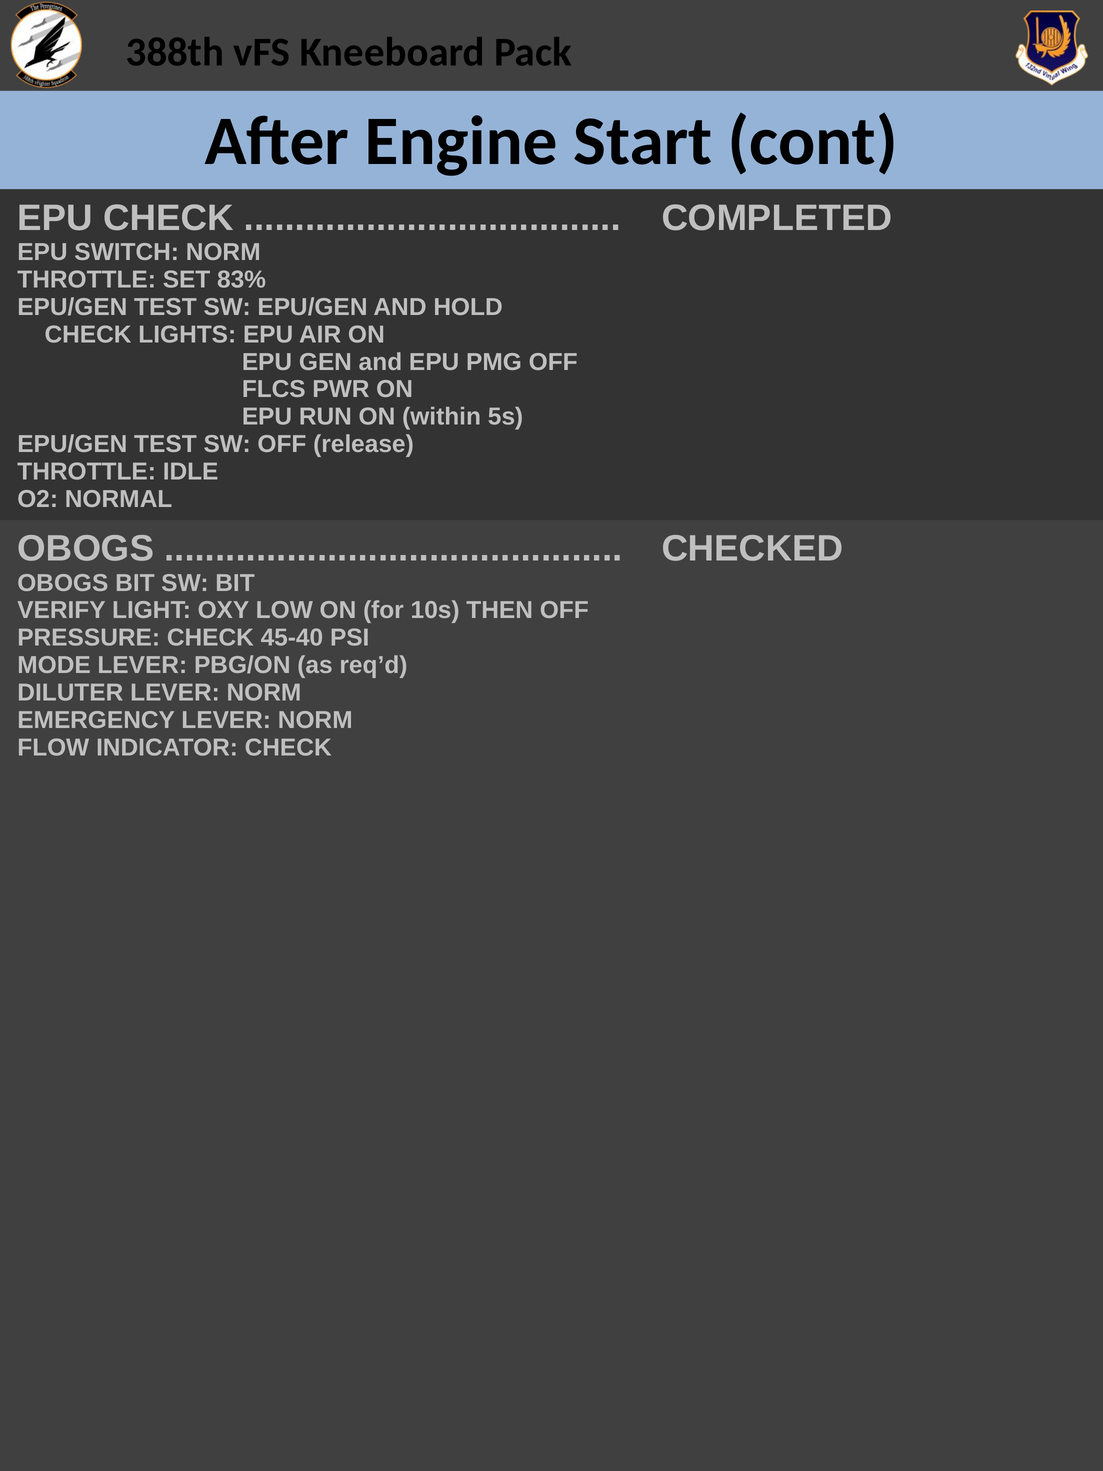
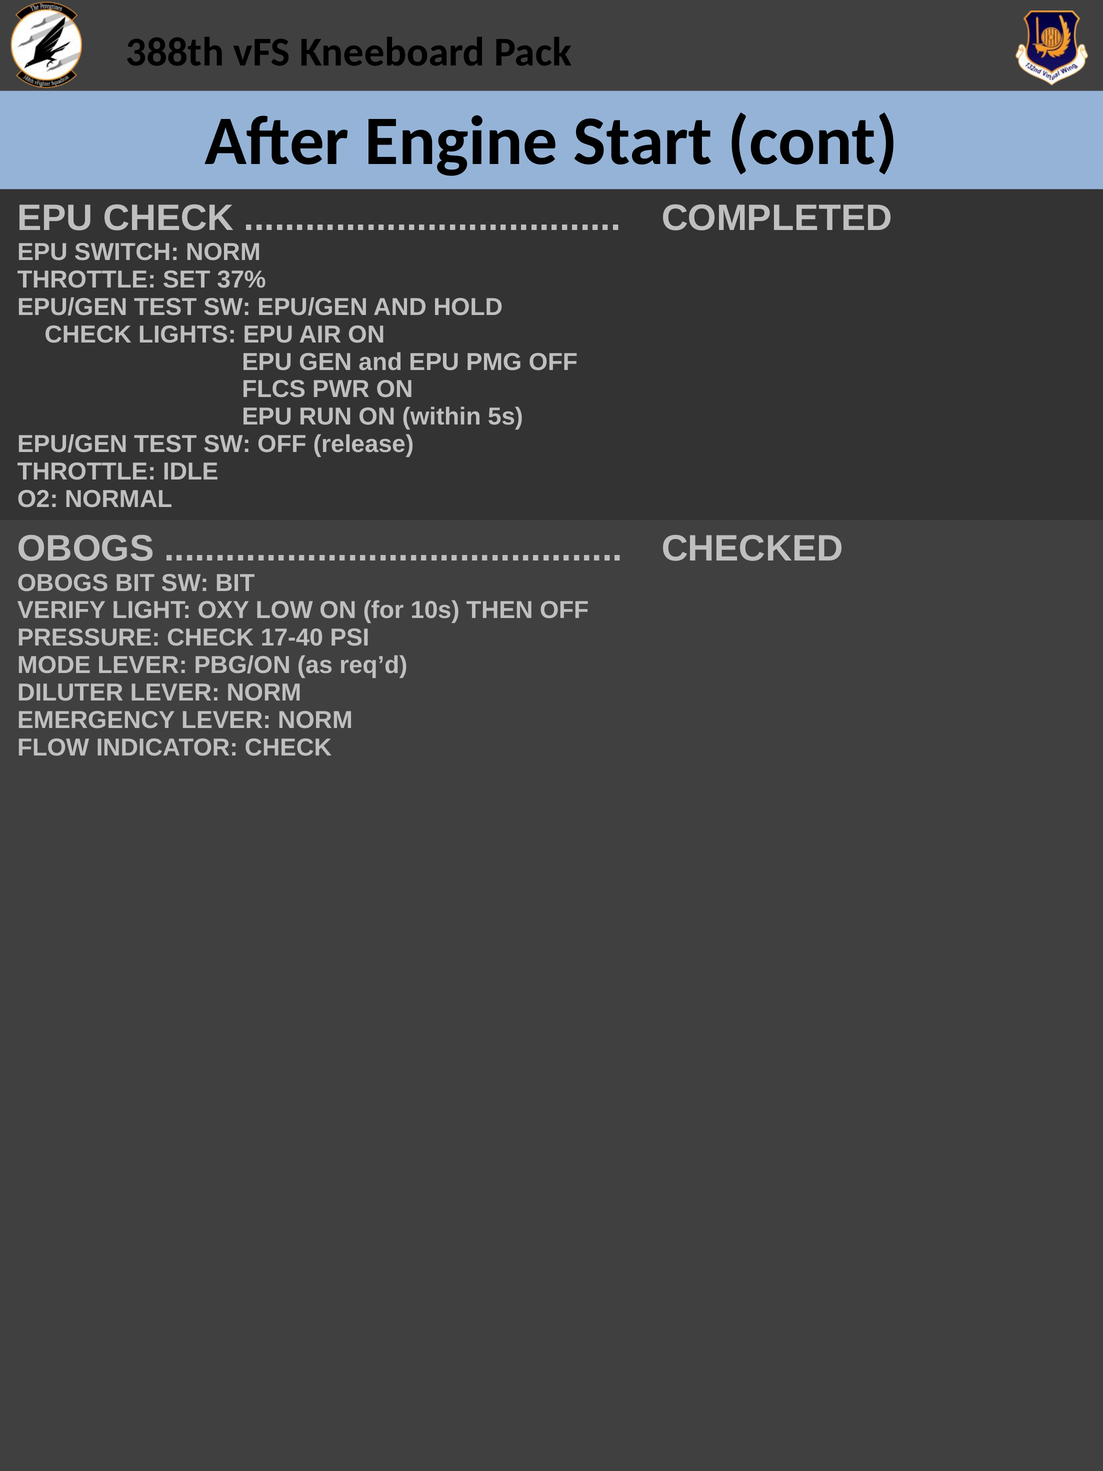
83%: 83% -> 37%
45-40: 45-40 -> 17-40
